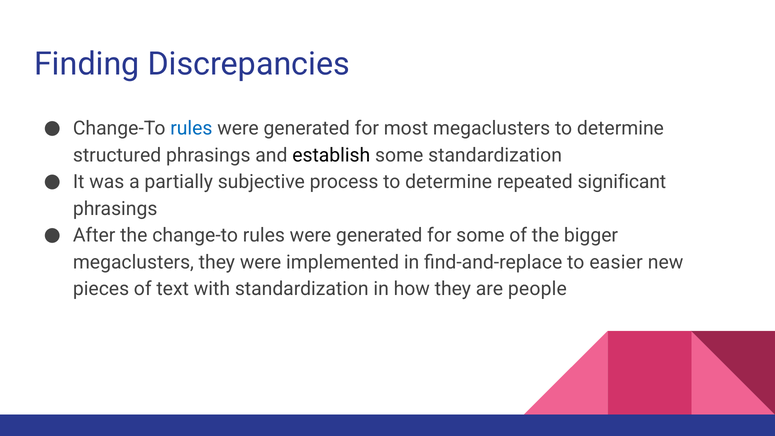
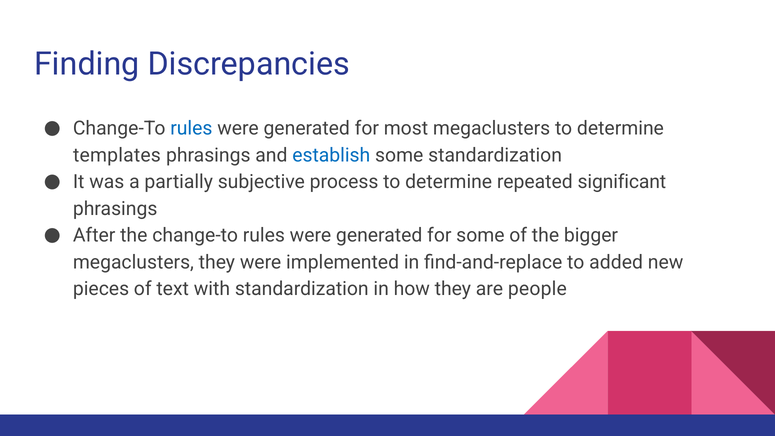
structured: structured -> templates
establish colour: black -> blue
easier: easier -> added
